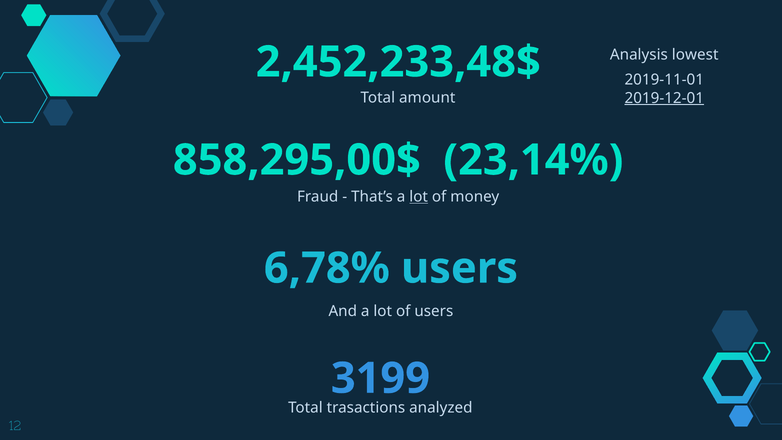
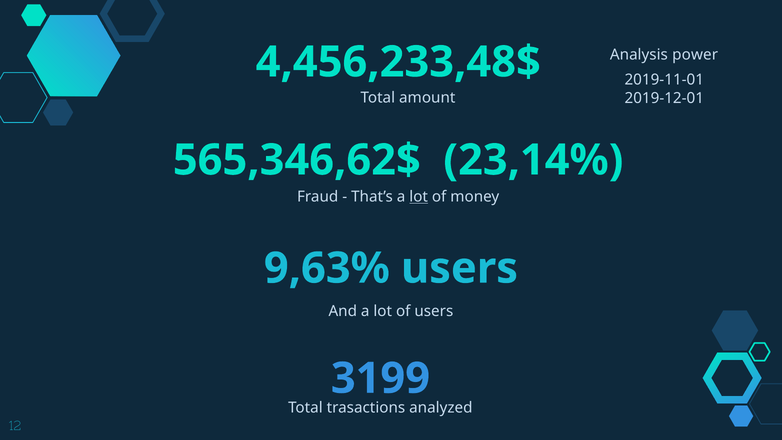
lowest: lowest -> power
2,452,233,48$: 2,452,233,48$ -> 4,456,233,48$
2019-12-01 underline: present -> none
858,295,00$: 858,295,00$ -> 565,346,62$
6,78%: 6,78% -> 9,63%
